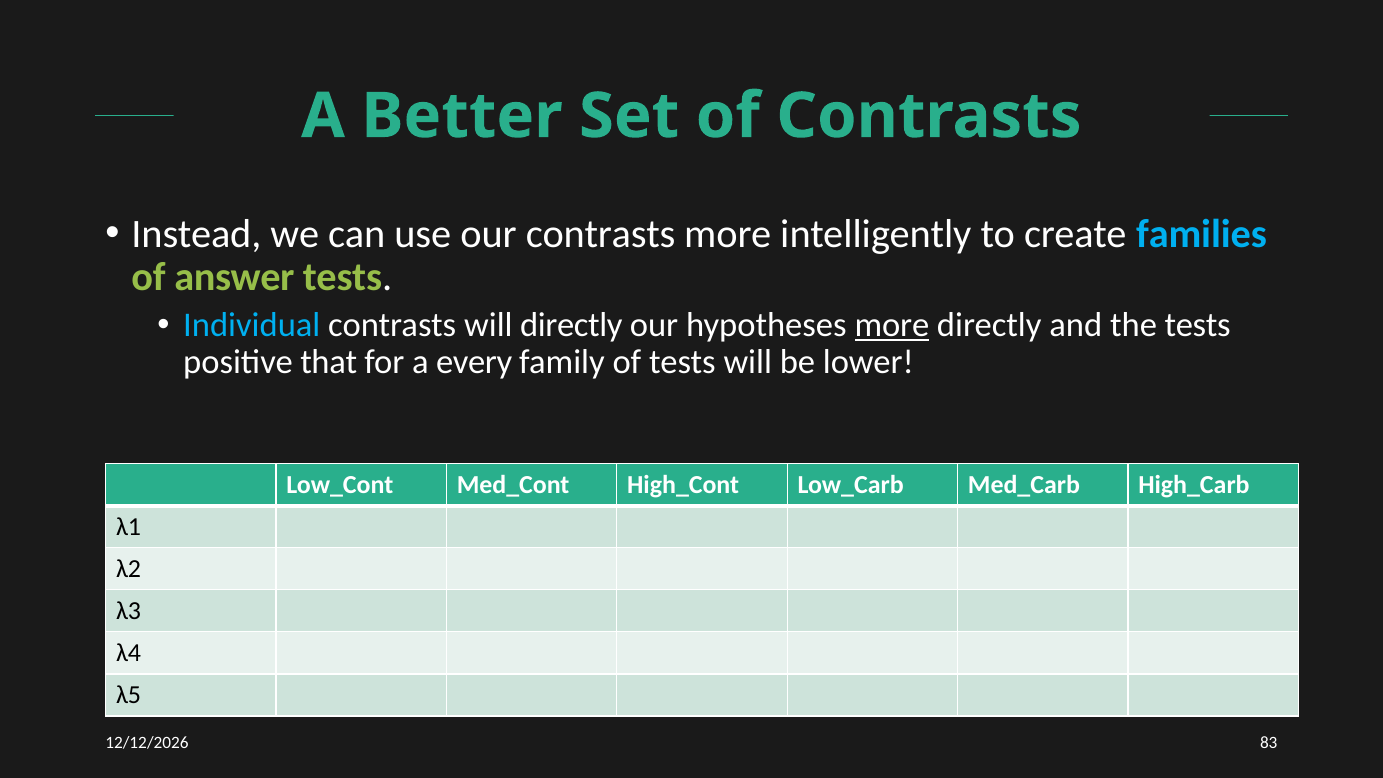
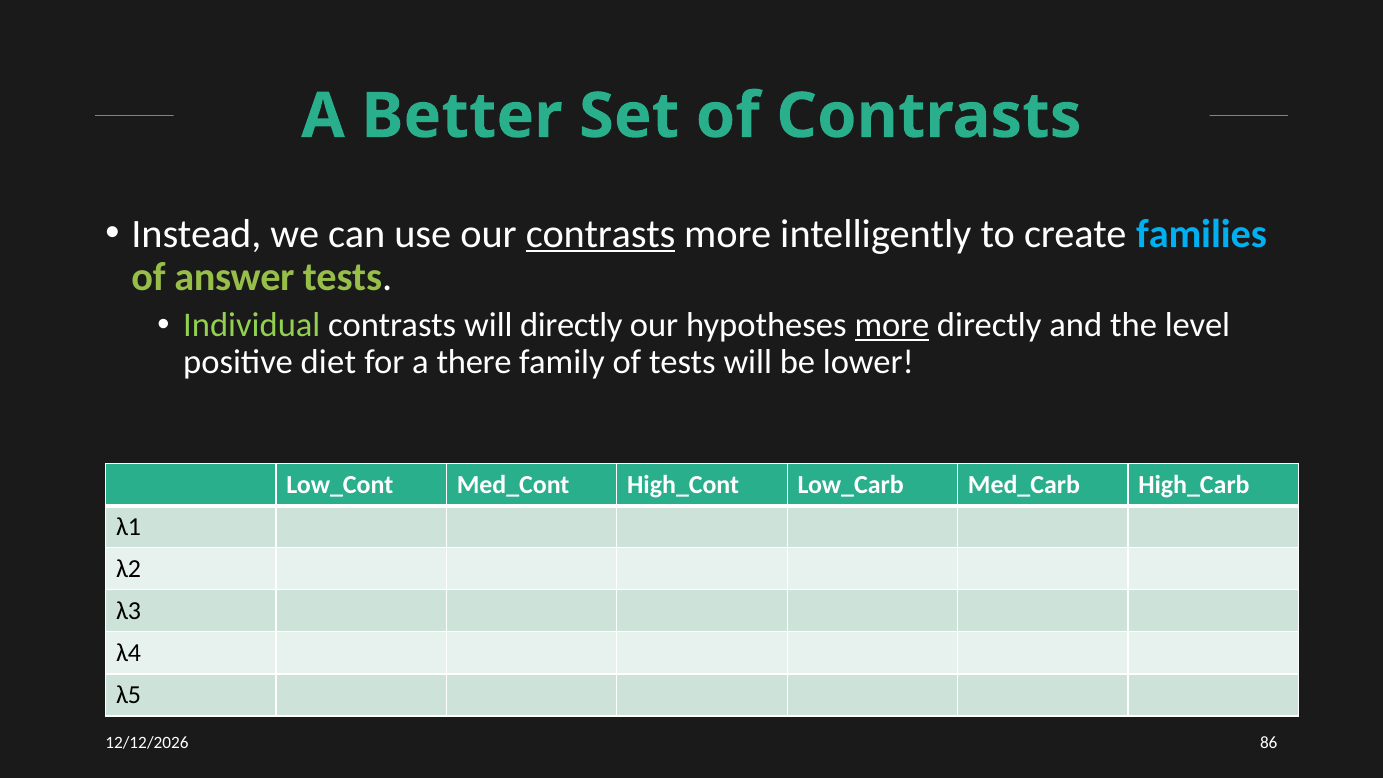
contrasts at (601, 234) underline: none -> present
Individual colour: light blue -> light green
the tests: tests -> level
that: that -> diet
every: every -> there
83: 83 -> 86
